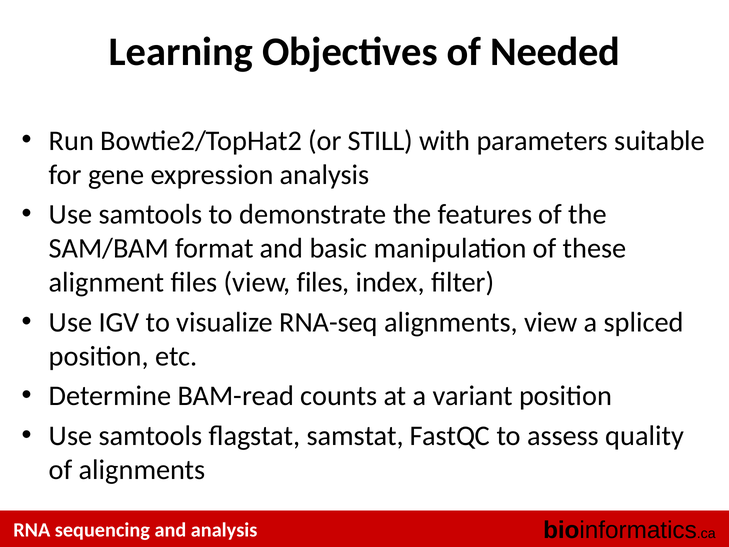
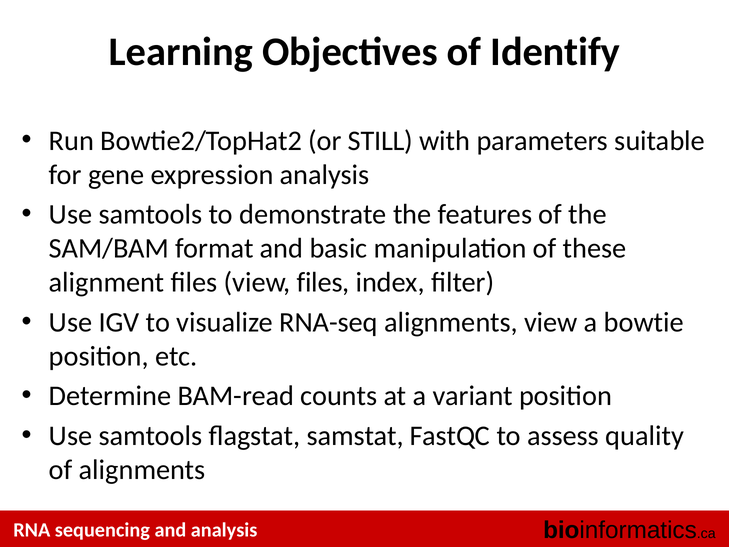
Needed: Needed -> Identify
spliced: spliced -> bowtie
